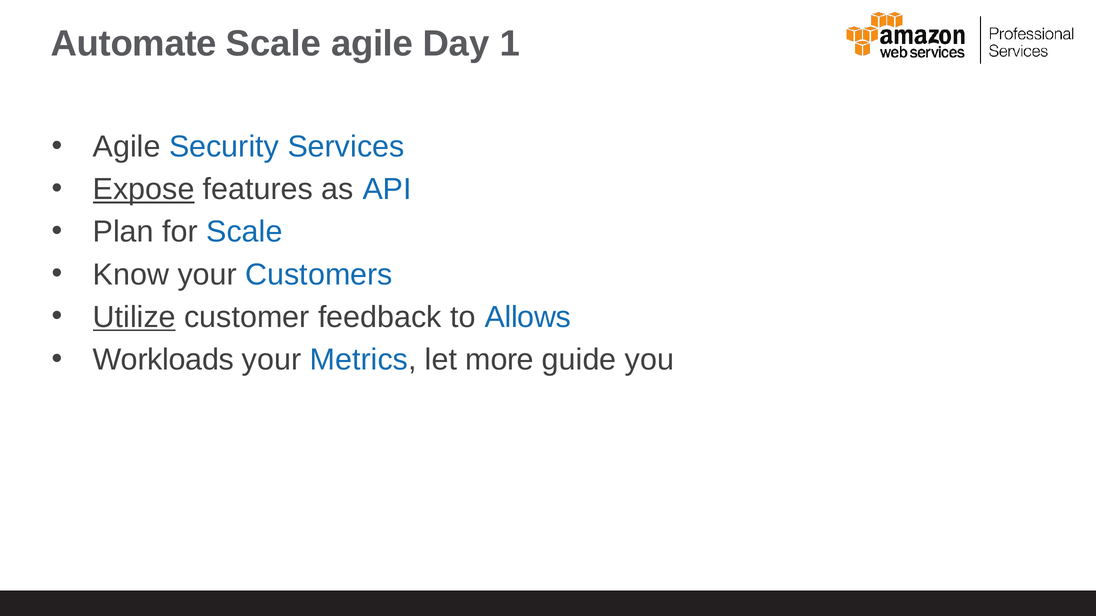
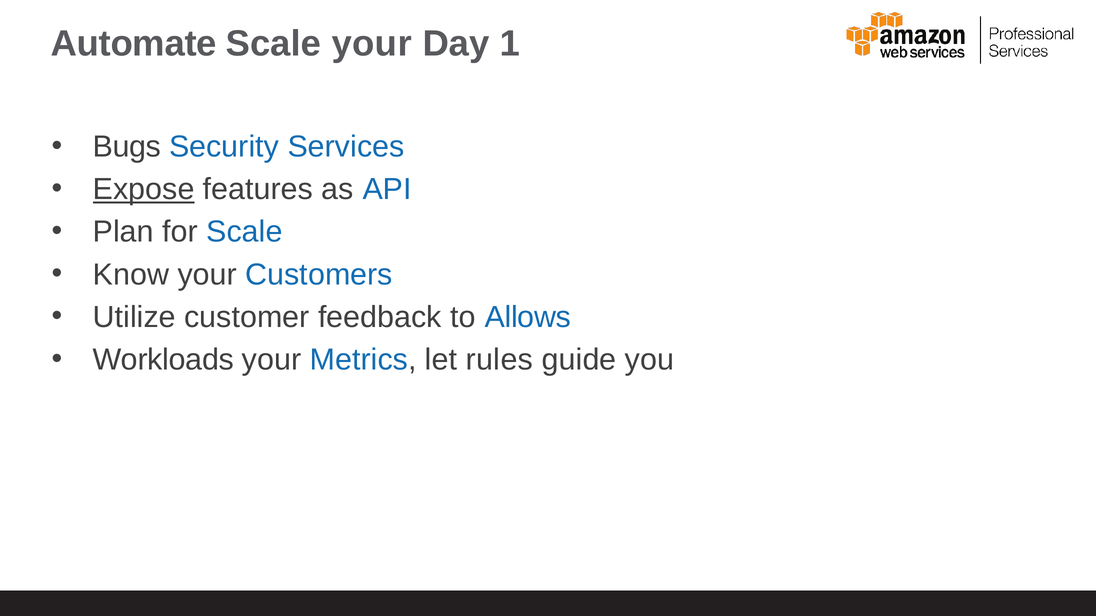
Scale agile: agile -> your
Agile at (127, 147): Agile -> Bugs
Utilize underline: present -> none
more: more -> rules
